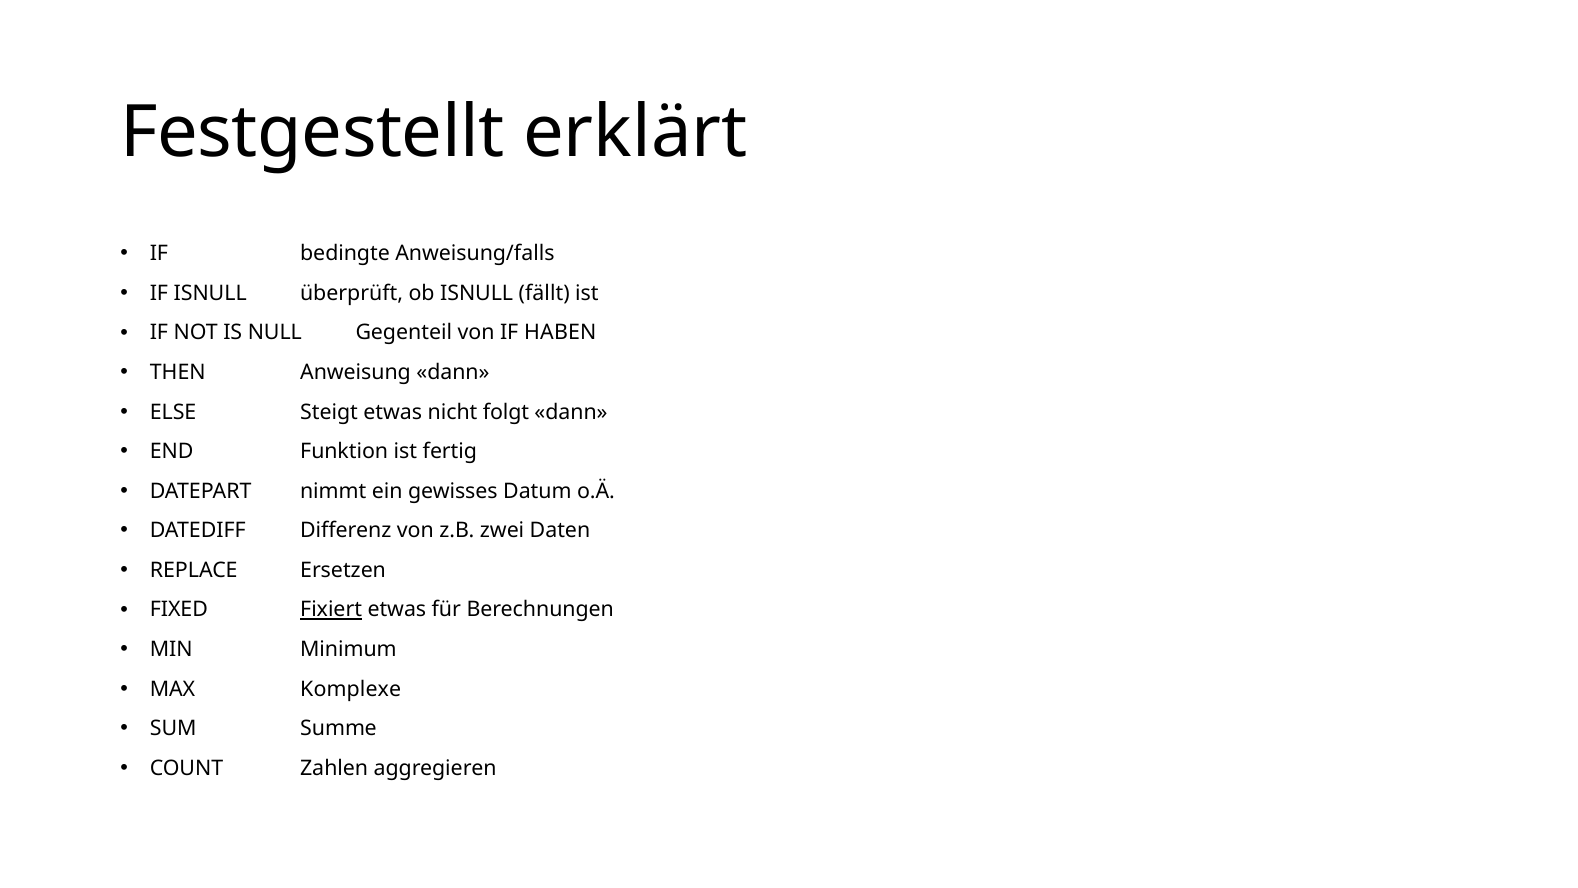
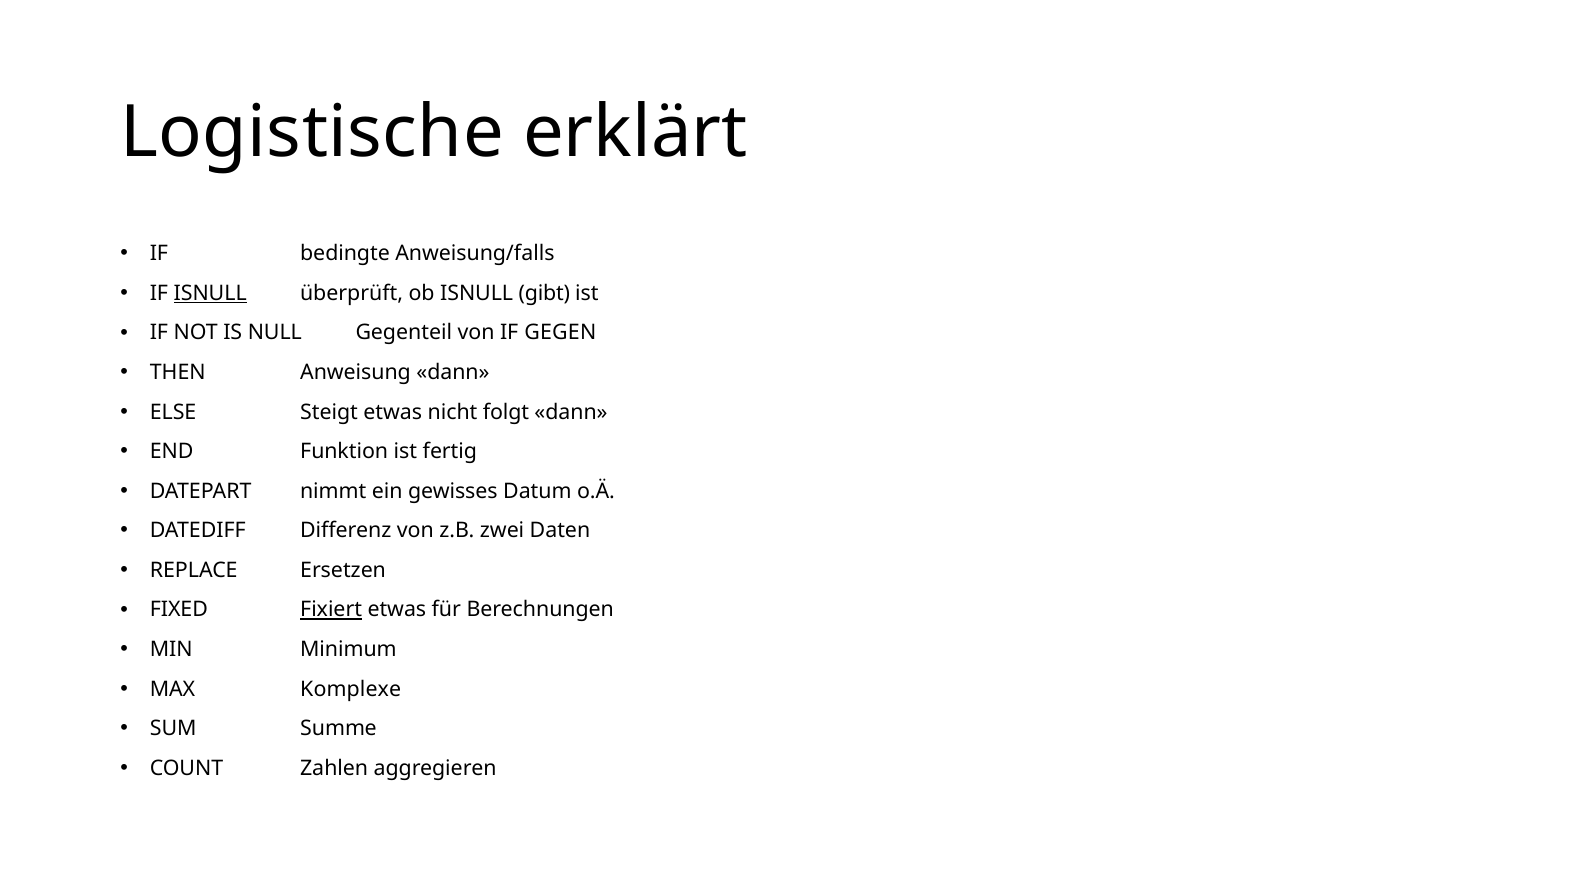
Festgestellt: Festgestellt -> Logistische
ISNULL at (210, 293) underline: none -> present
fällt: fällt -> gibt
HABEN: HABEN -> GEGEN
